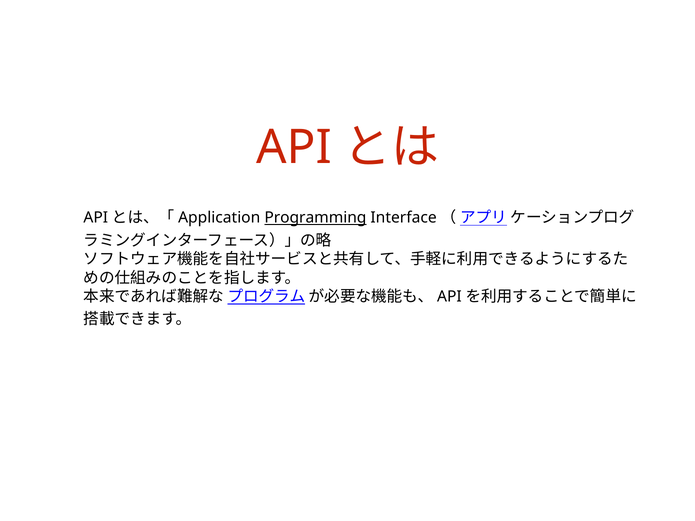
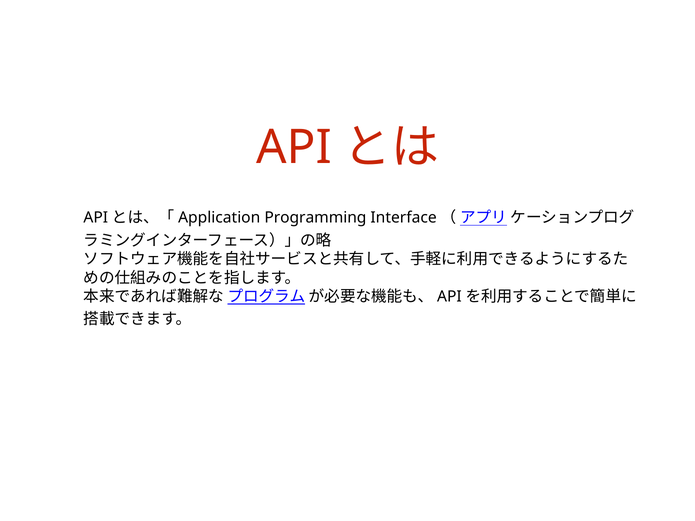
Programming underline: present -> none
